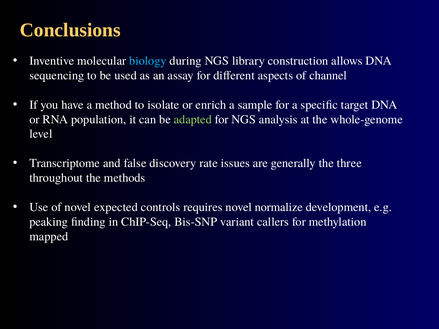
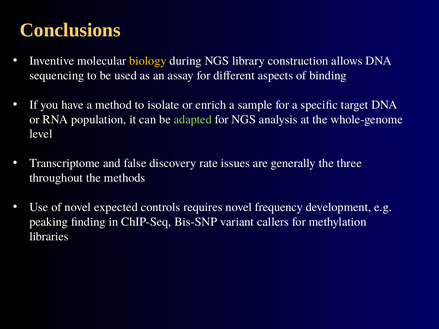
biology colour: light blue -> yellow
channel: channel -> binding
normalize: normalize -> frequency
mapped: mapped -> libraries
